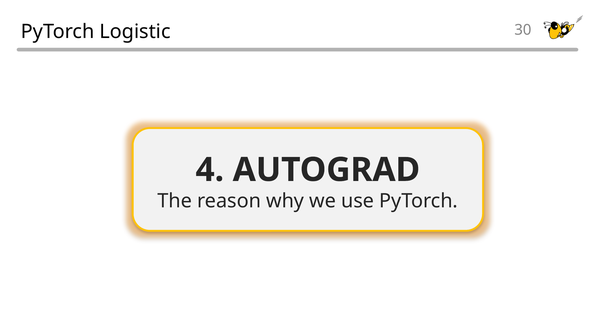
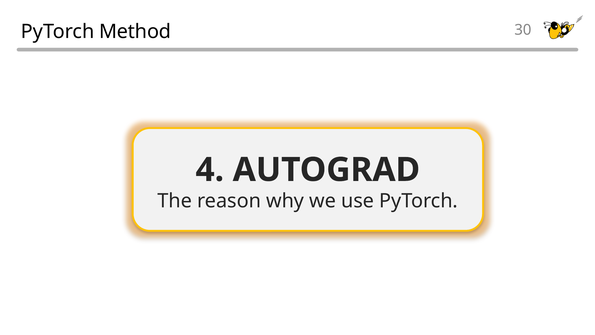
Logistic: Logistic -> Method
